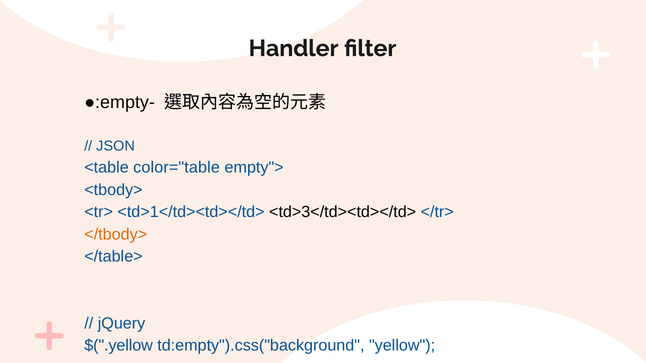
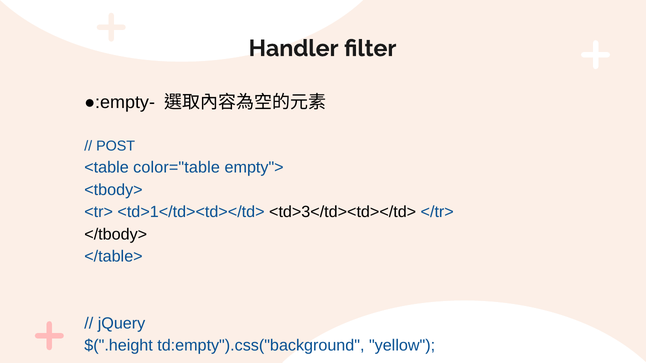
JSON: JSON -> POST
</tbody> colour: orange -> black
$(".yellow: $(".yellow -> $(".height
